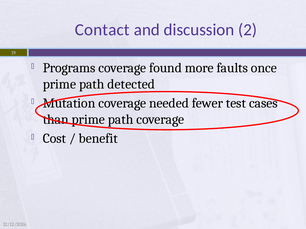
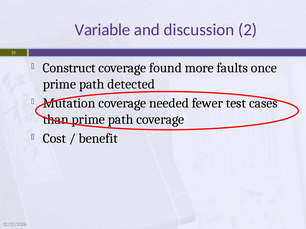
Contact: Contact -> Variable
Programs: Programs -> Construct
